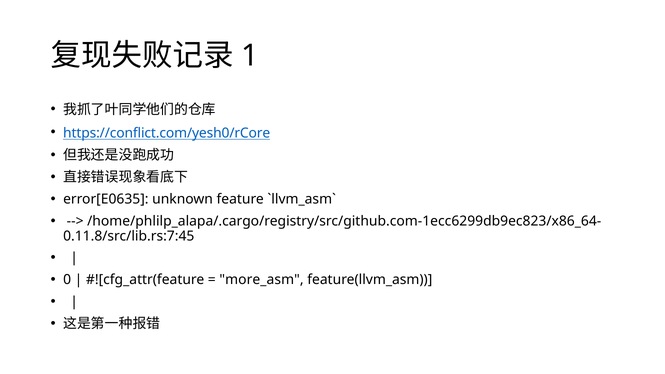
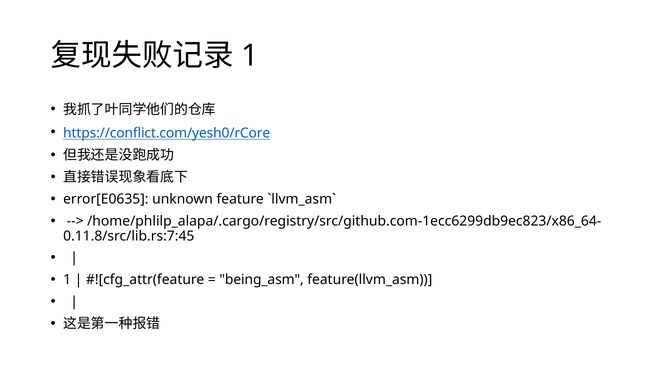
0 at (67, 280): 0 -> 1
more_asm: more_asm -> being_asm
